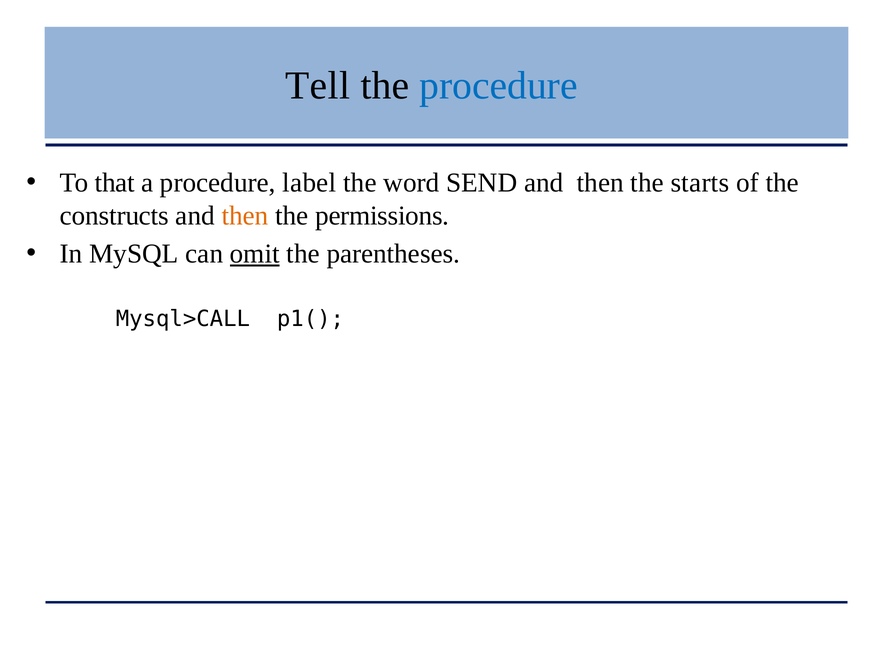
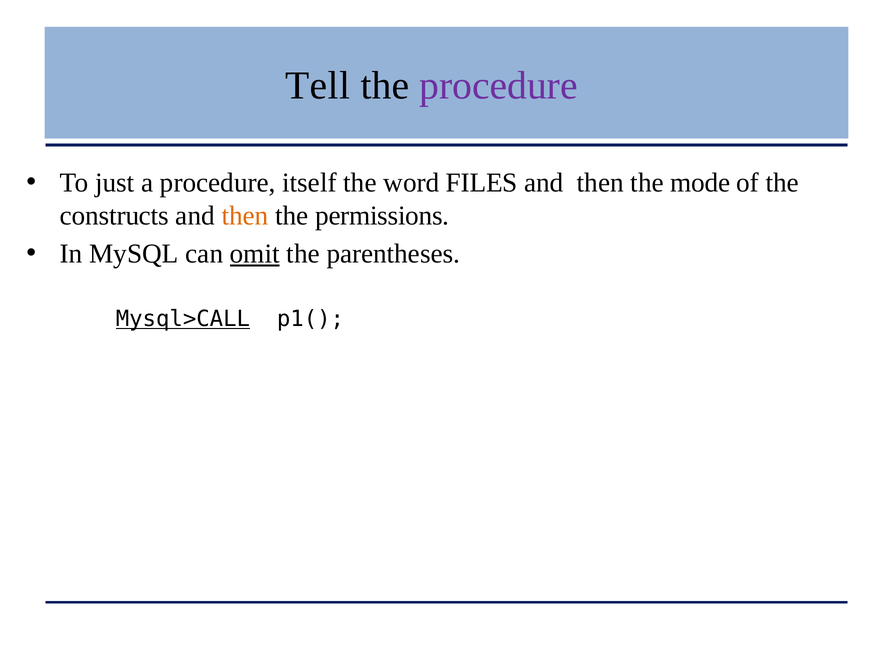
procedure at (498, 85) colour: blue -> purple
that: that -> just
label: label -> itself
SEND: SEND -> FILES
starts: starts -> mode
Mysql>CALL underline: none -> present
